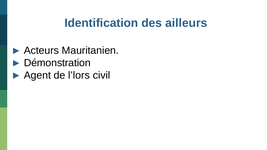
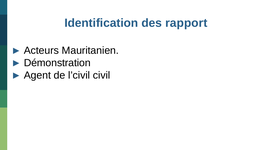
ailleurs: ailleurs -> rapport
l’lors: l’lors -> l’civil
